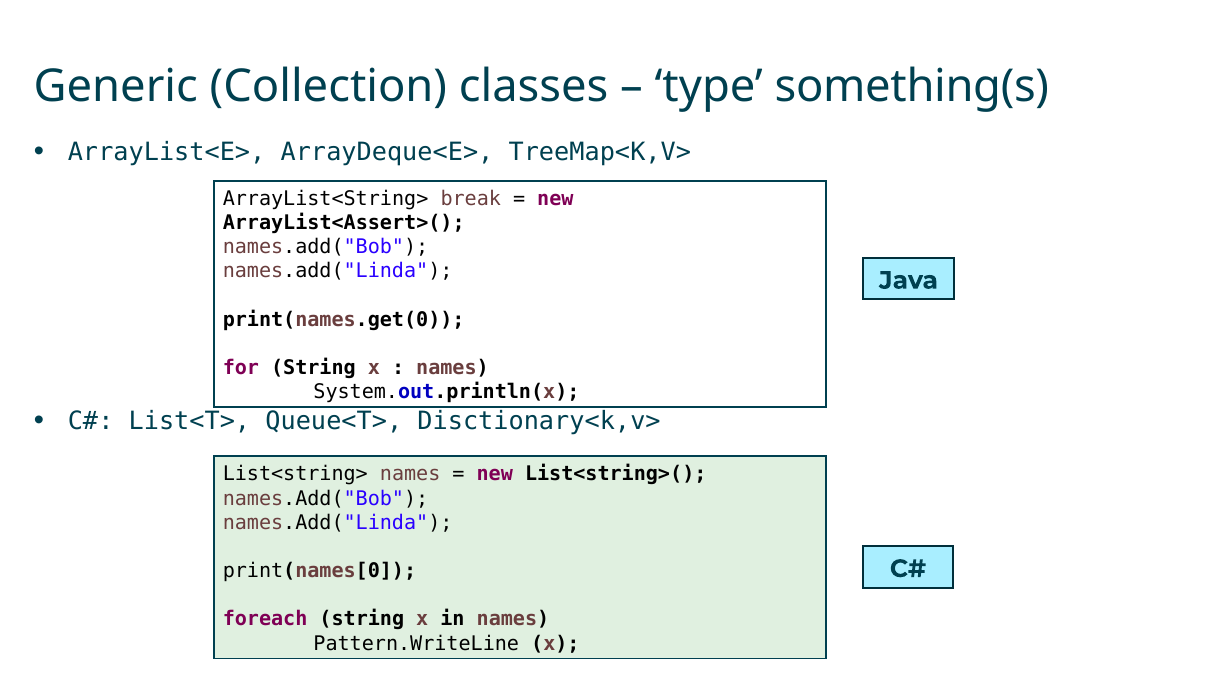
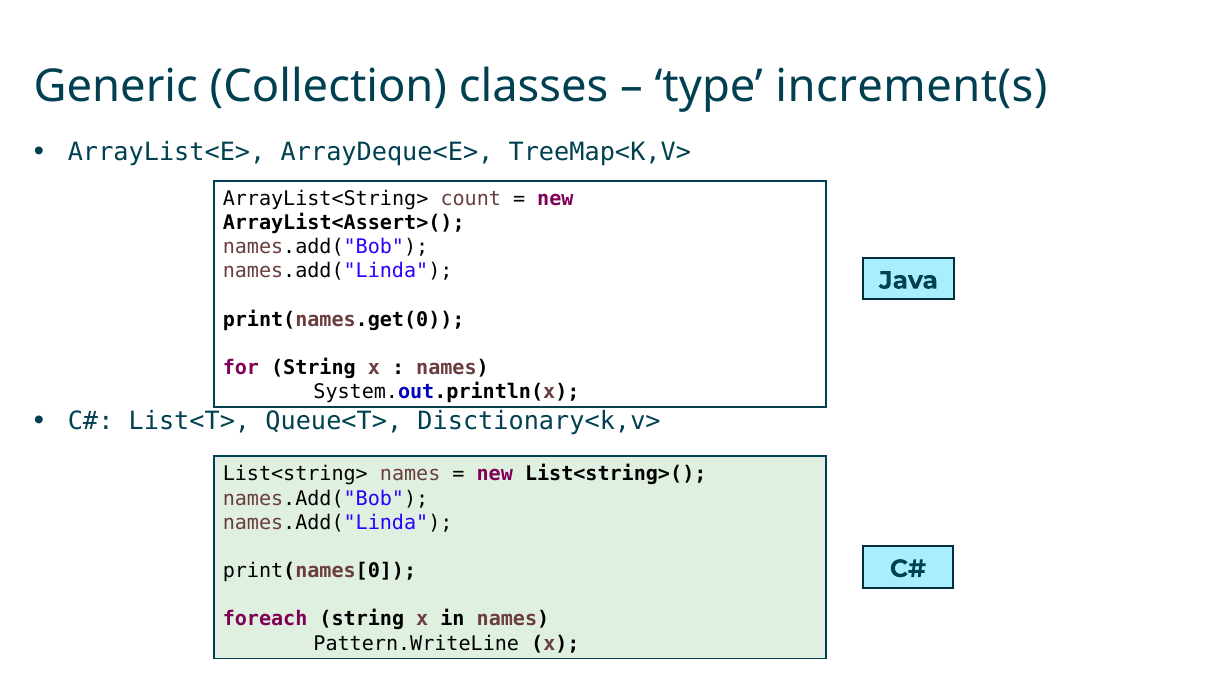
something(s: something(s -> increment(s
break: break -> count
